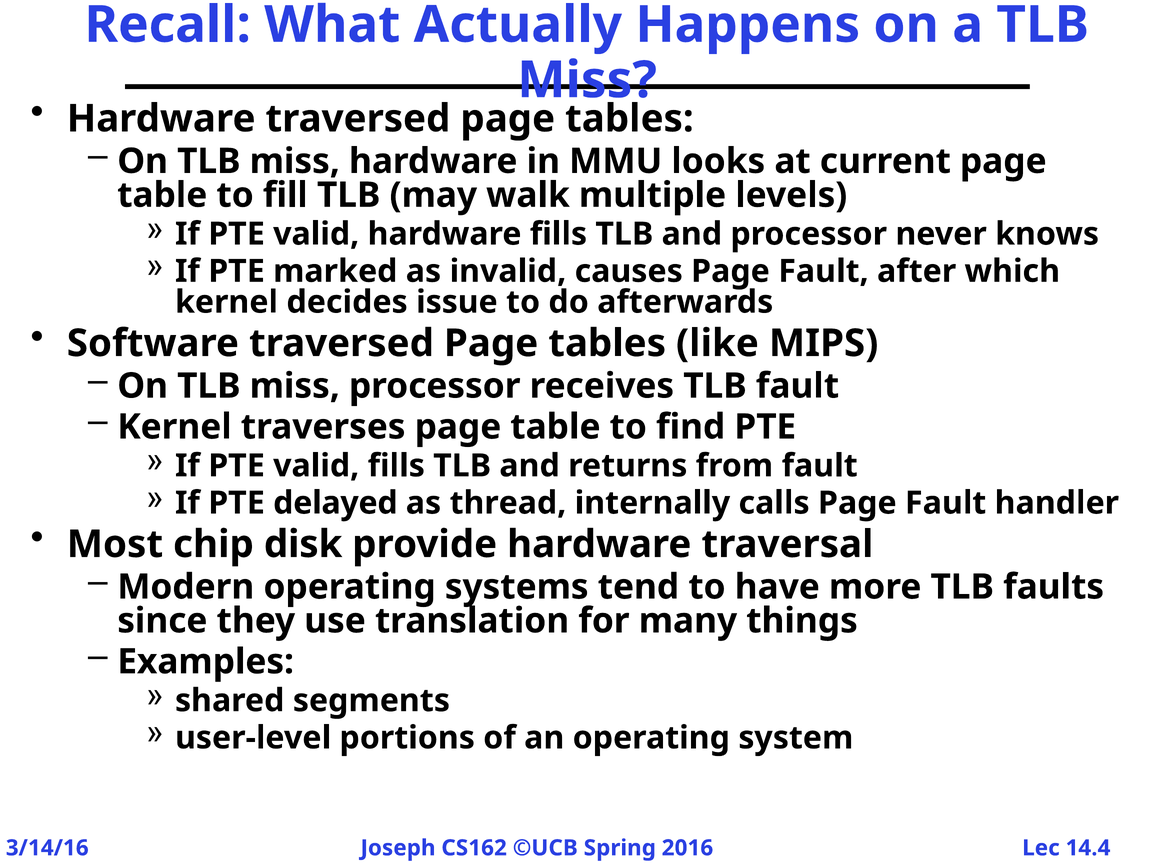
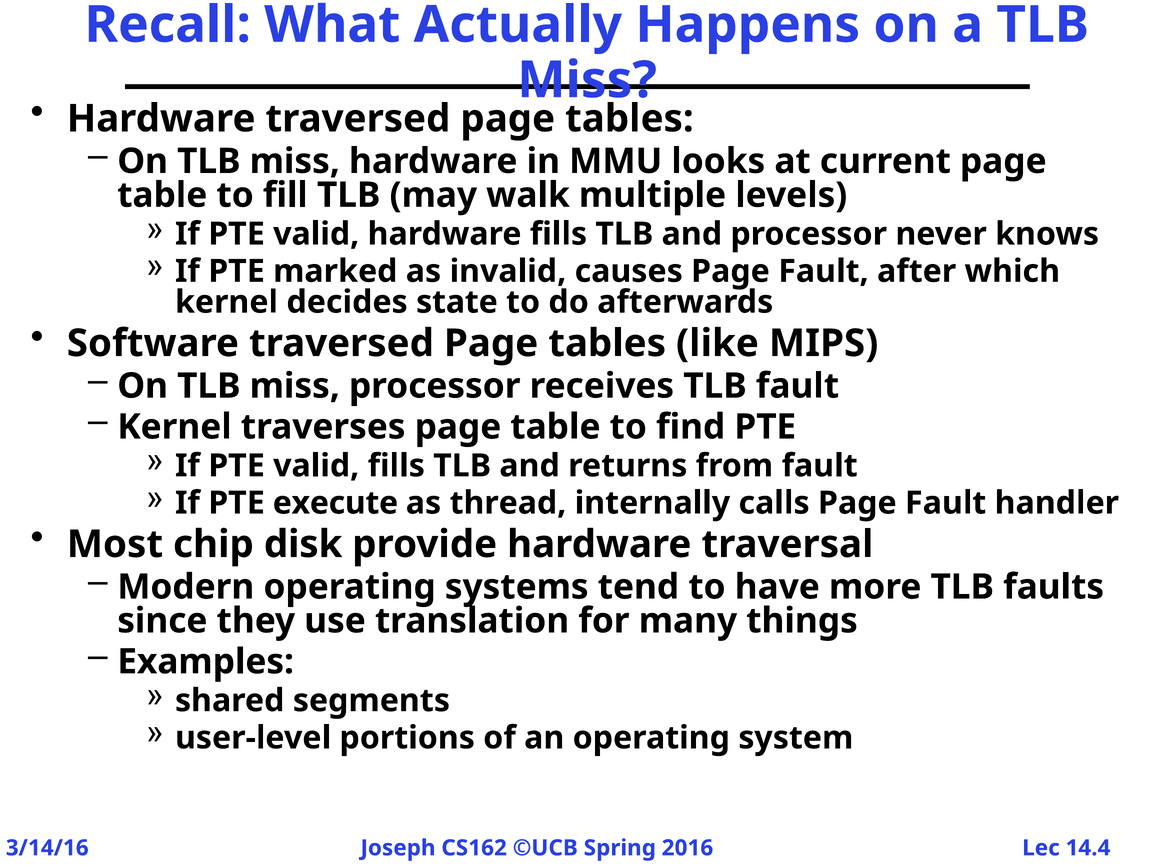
issue: issue -> state
delayed: delayed -> execute
